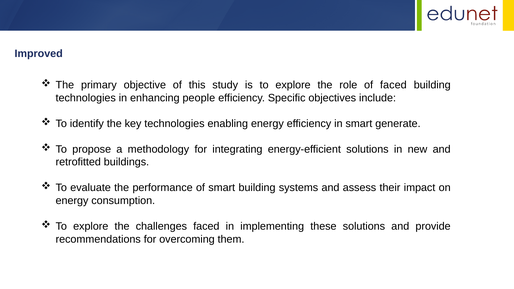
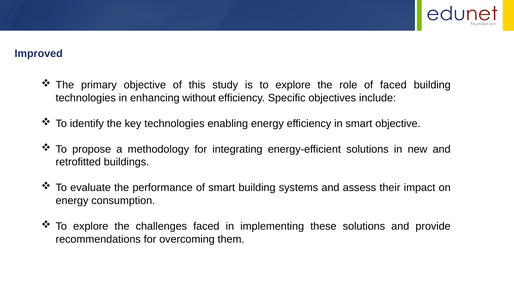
people: people -> without
smart generate: generate -> objective
